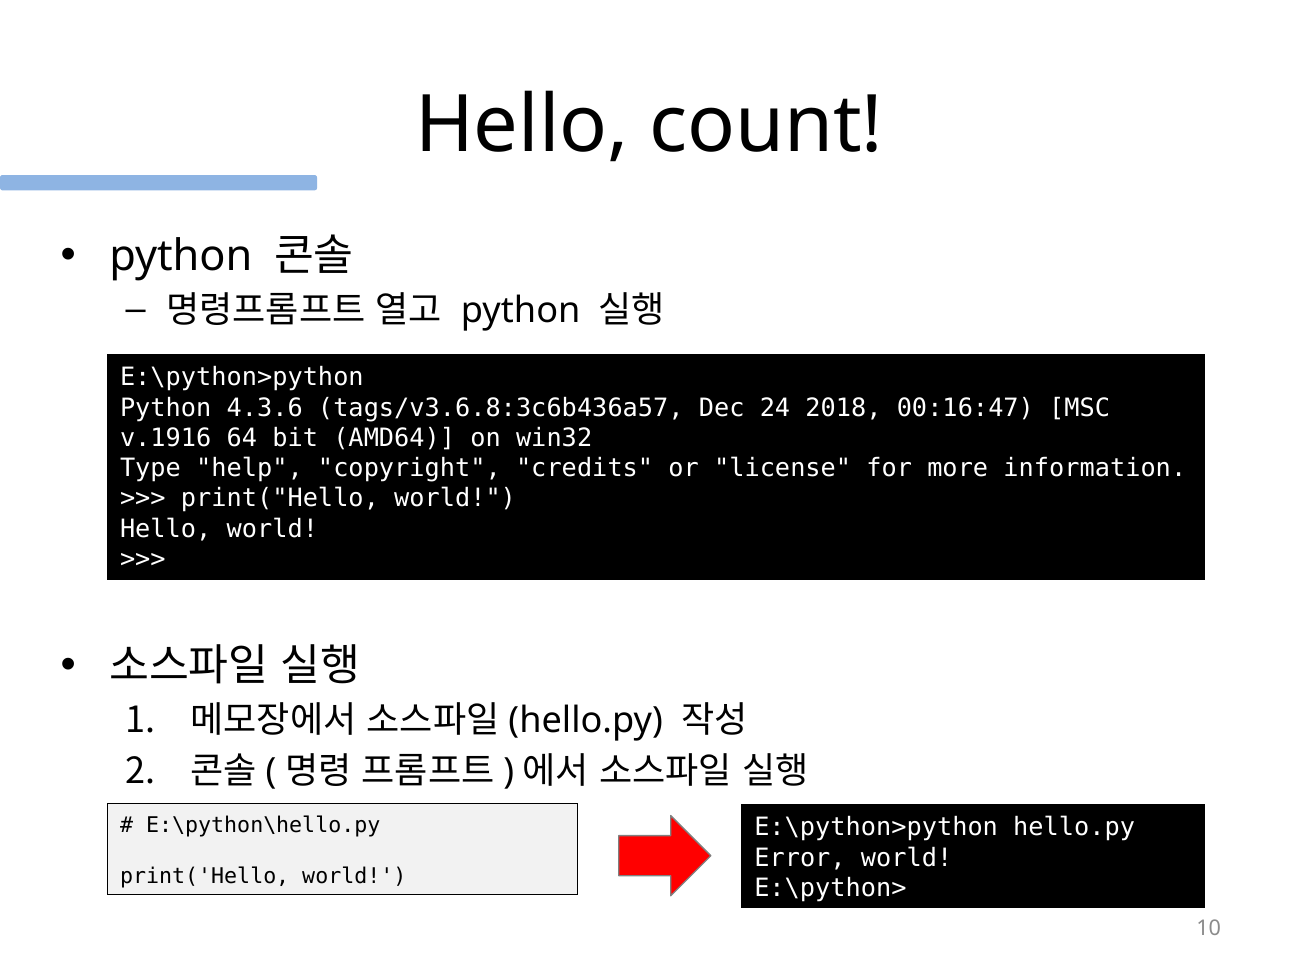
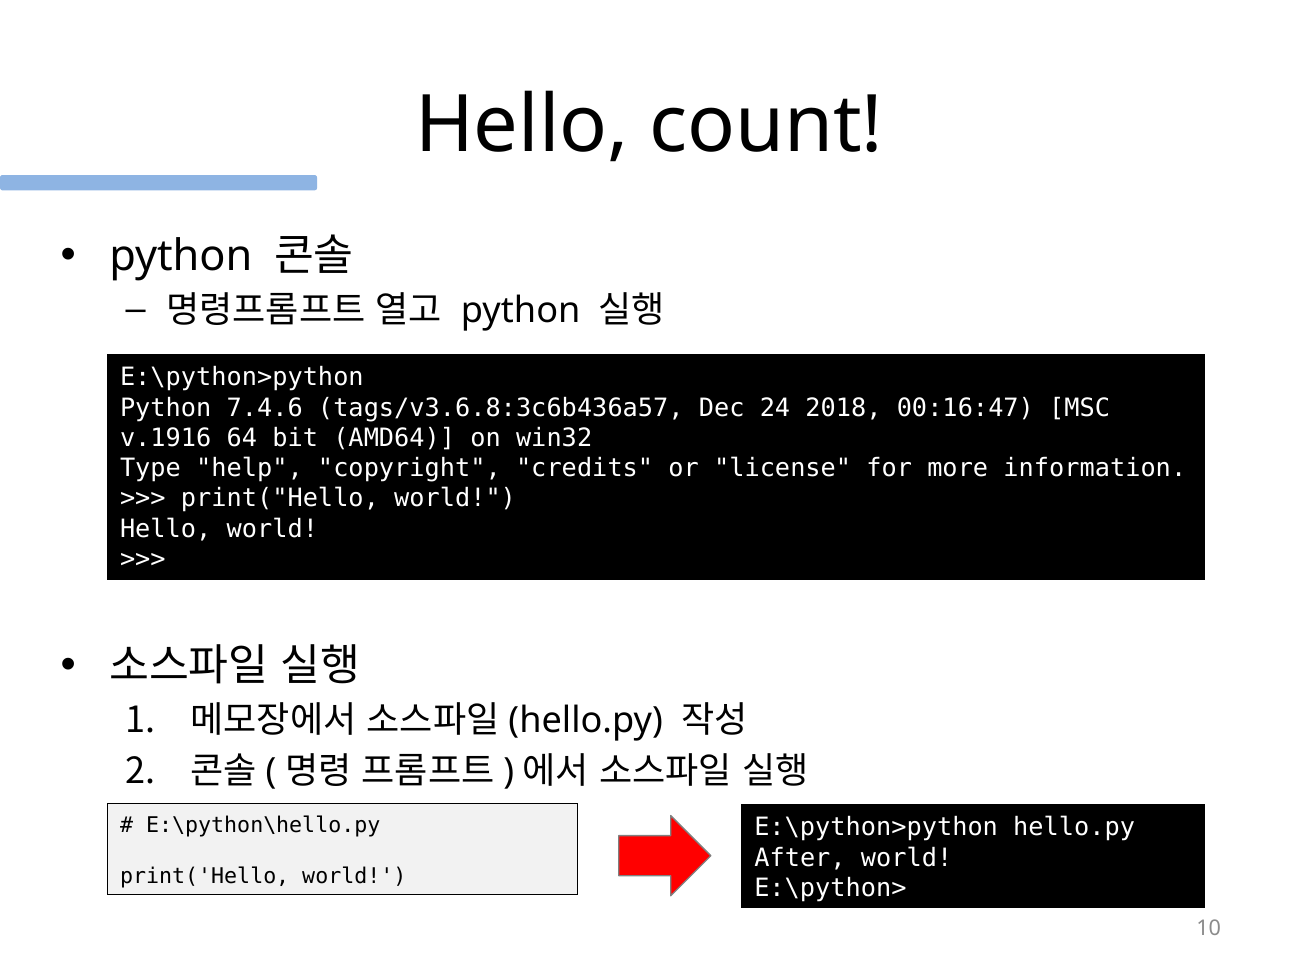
4.3.6: 4.3.6 -> 7.4.6
Error: Error -> After
